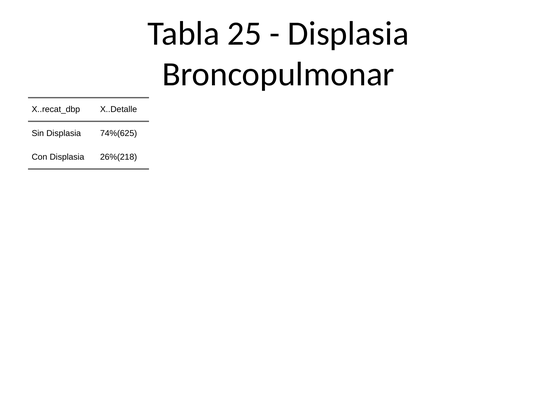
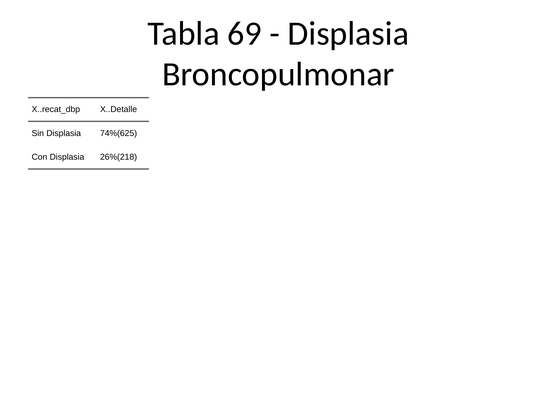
25: 25 -> 69
